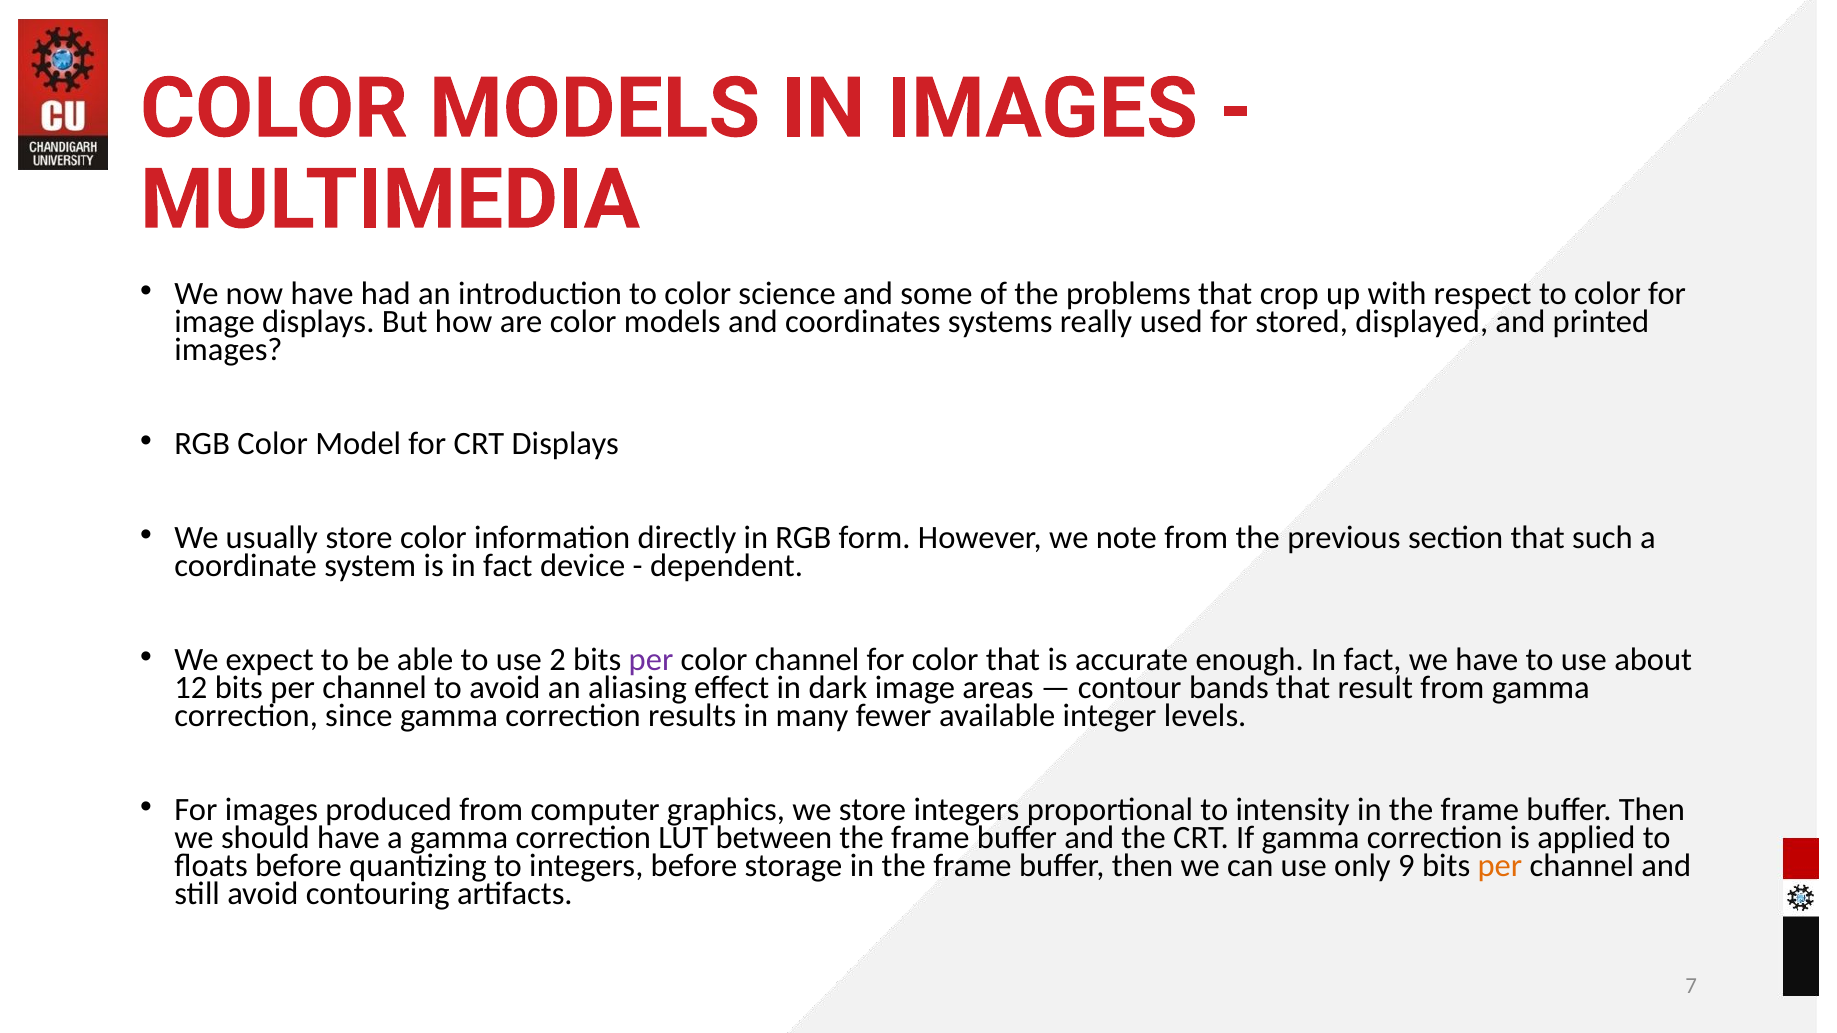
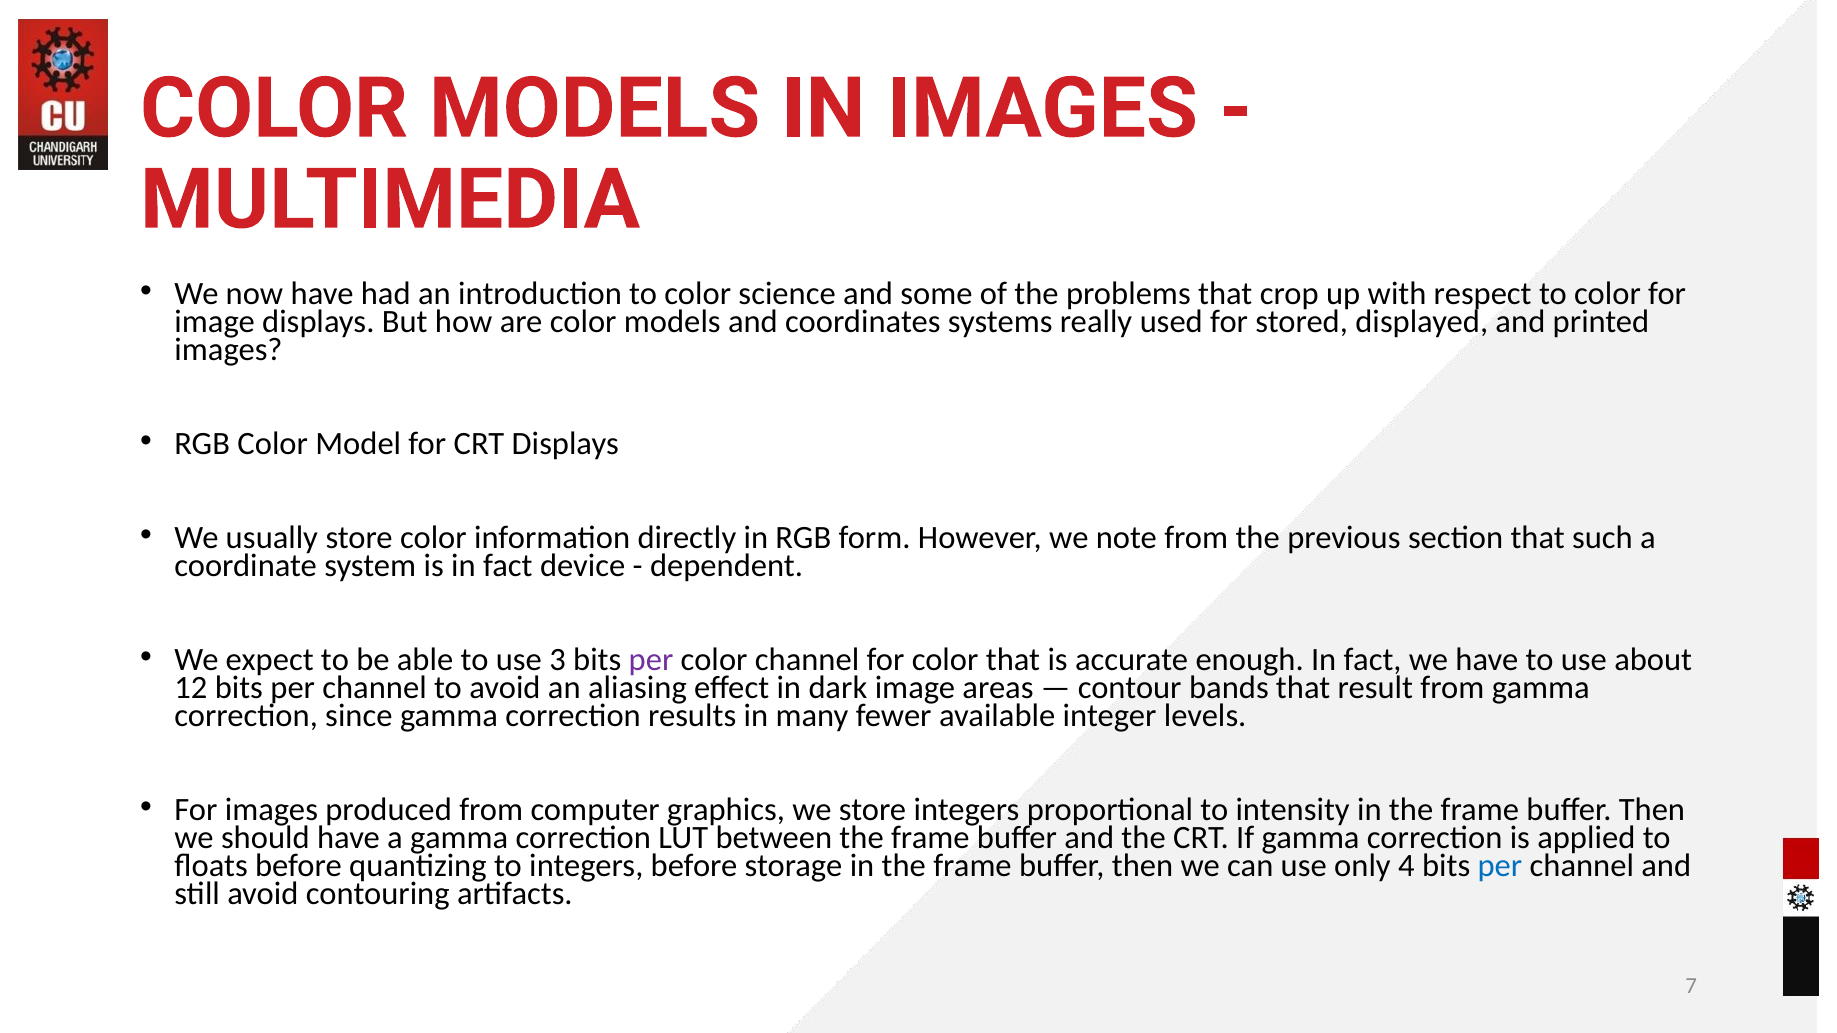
2: 2 -> 3
9: 9 -> 4
per at (1500, 866) colour: orange -> blue
